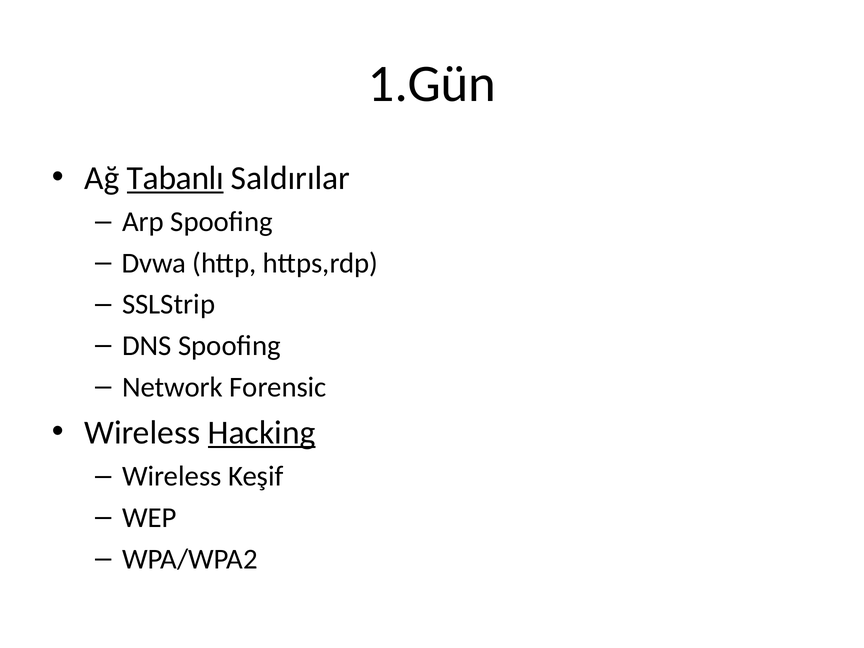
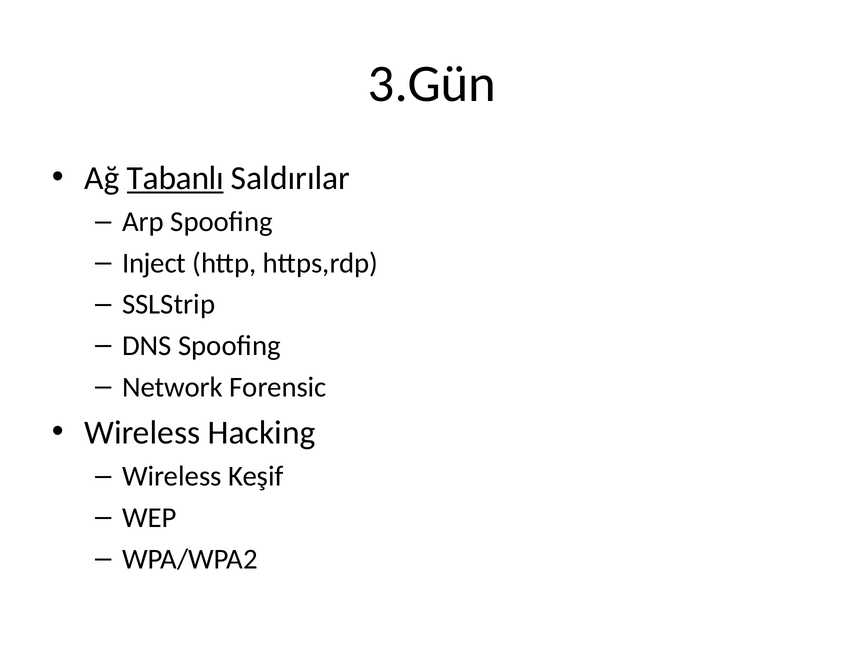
1.Gün: 1.Gün -> 3.Gün
Dvwa: Dvwa -> Inject
Hacking underline: present -> none
